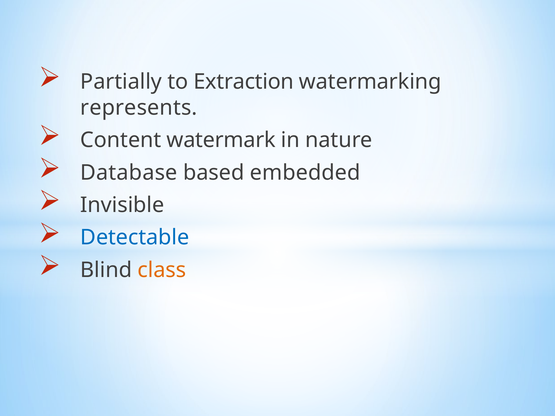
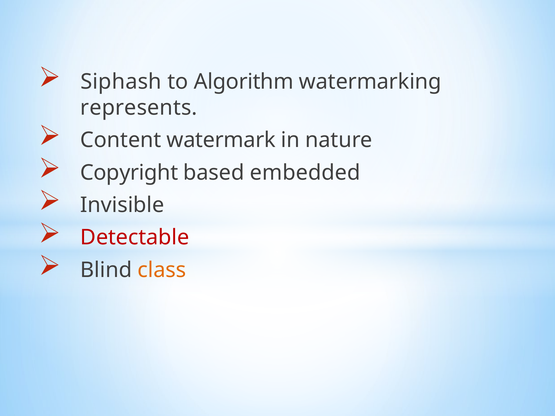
Partially: Partially -> Siphash
Extraction: Extraction -> Algorithm
Database: Database -> Copyright
Detectable colour: blue -> red
